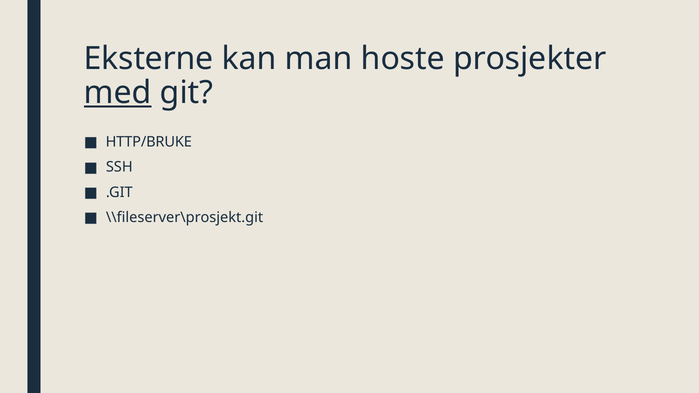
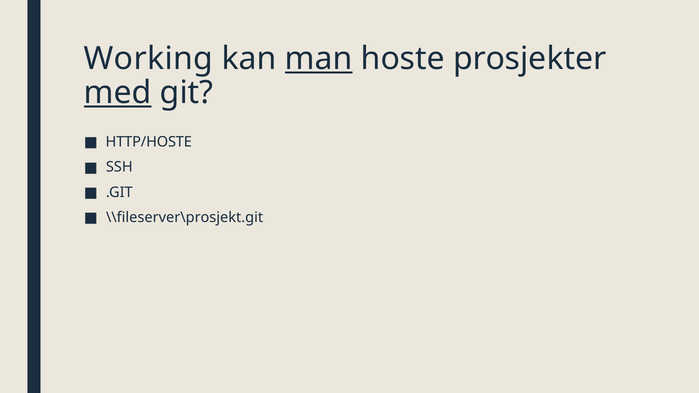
Eksterne: Eksterne -> Working
man underline: none -> present
HTTP/BRUKE: HTTP/BRUKE -> HTTP/HOSTE
